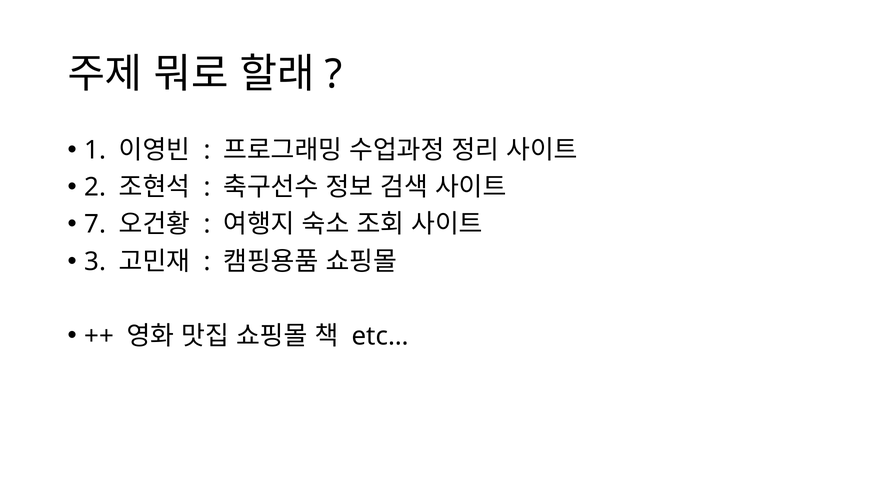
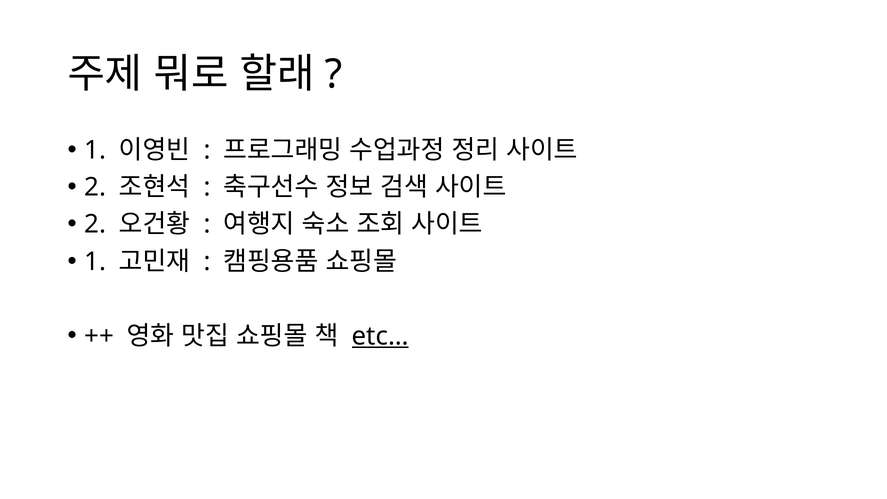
7 at (95, 224): 7 -> 2
3 at (95, 262): 3 -> 1
etc… underline: none -> present
